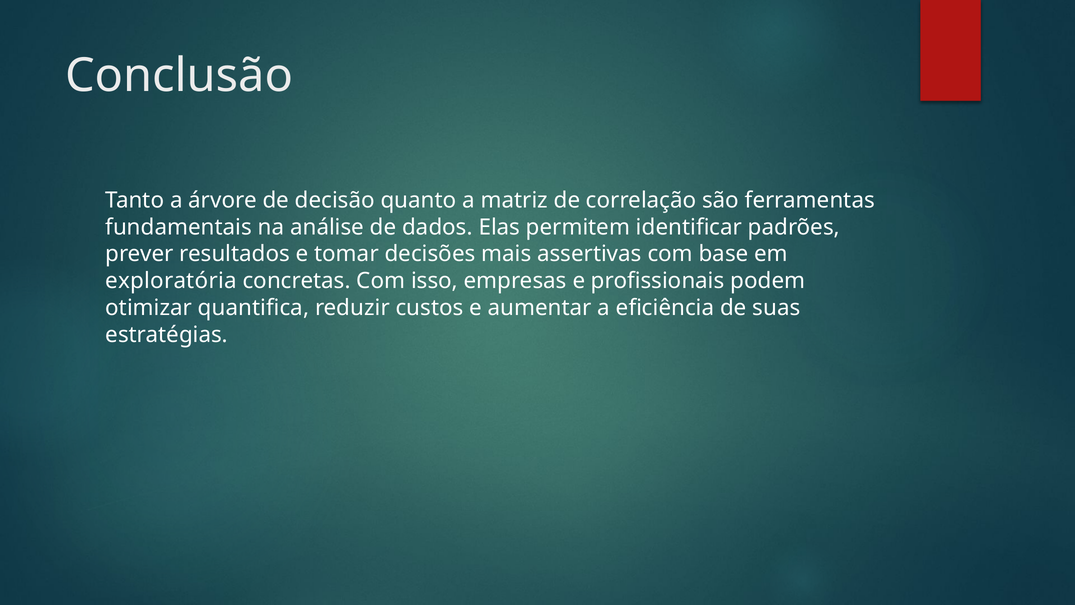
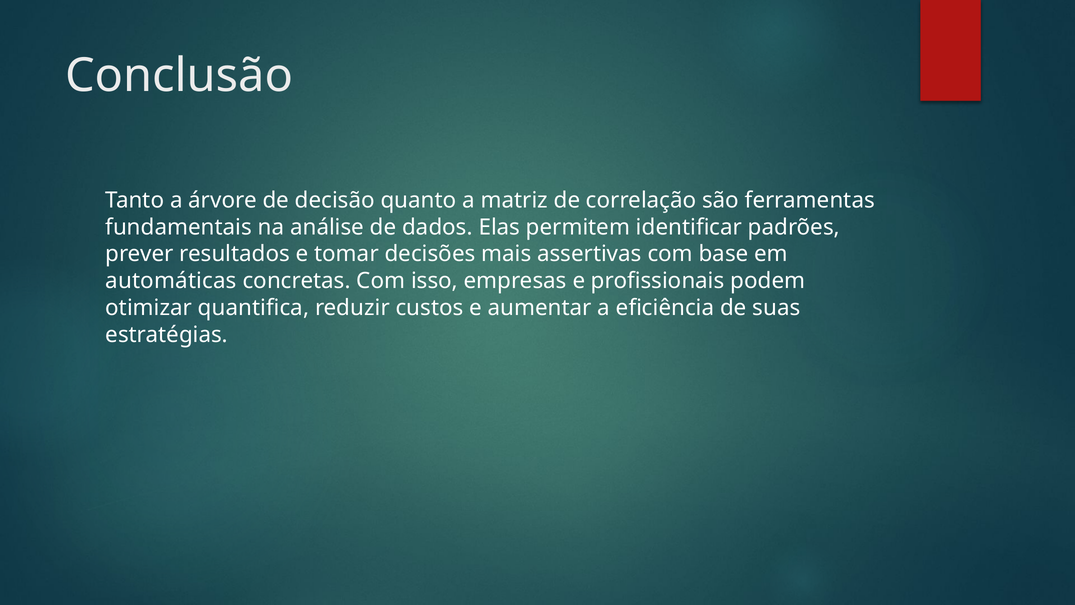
exploratória: exploratória -> automáticas
